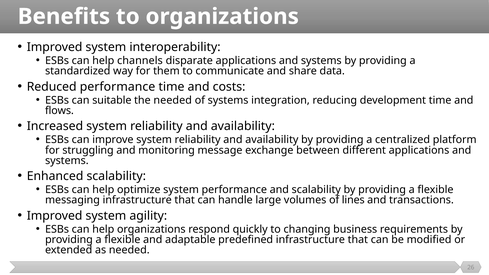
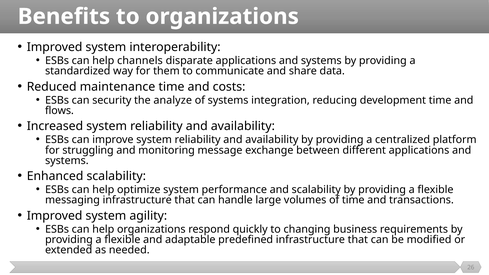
Reduced performance: performance -> maintenance
suitable: suitable -> security
the needed: needed -> analyze
of lines: lines -> time
